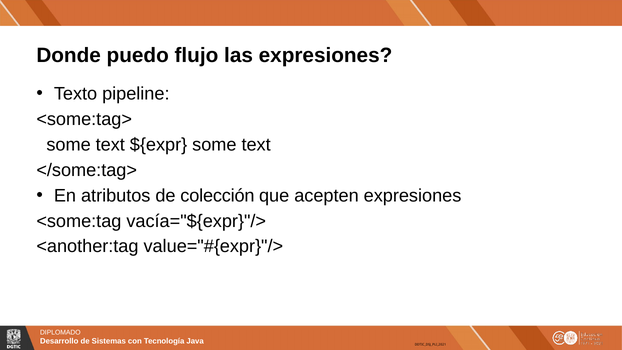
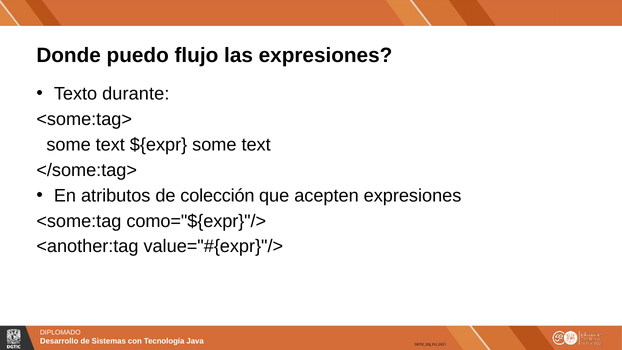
pipeline: pipeline -> durante
vacía="${expr}"/>: vacía="${expr}"/> -> como="${expr}"/>
